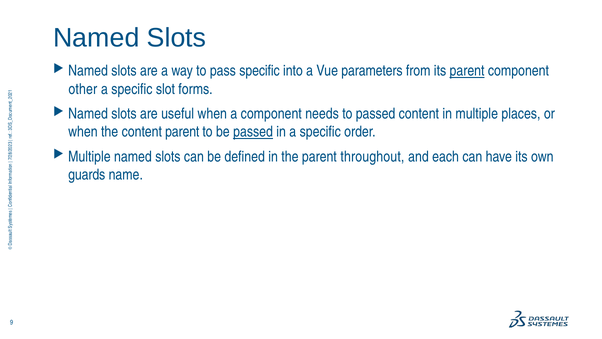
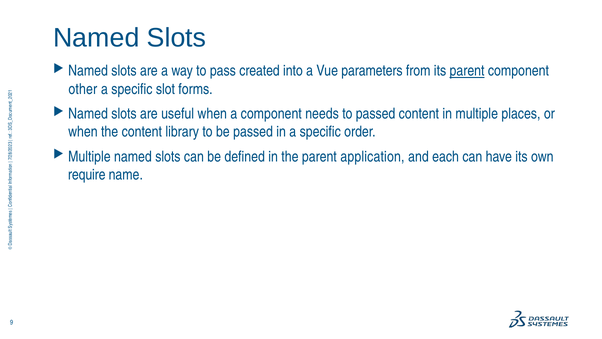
pass specific: specific -> created
content parent: parent -> library
passed at (253, 132) underline: present -> none
throughout: throughout -> application
guards: guards -> require
